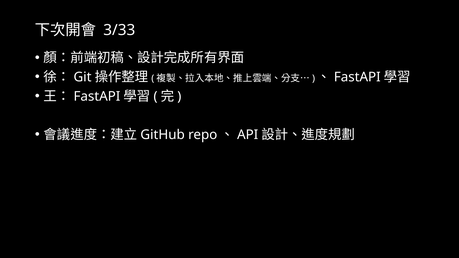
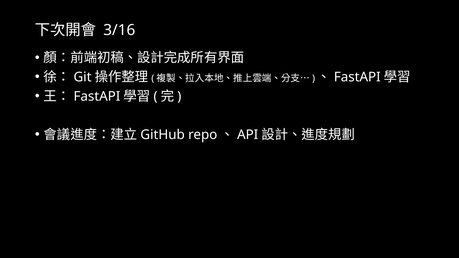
3/33: 3/33 -> 3/16
